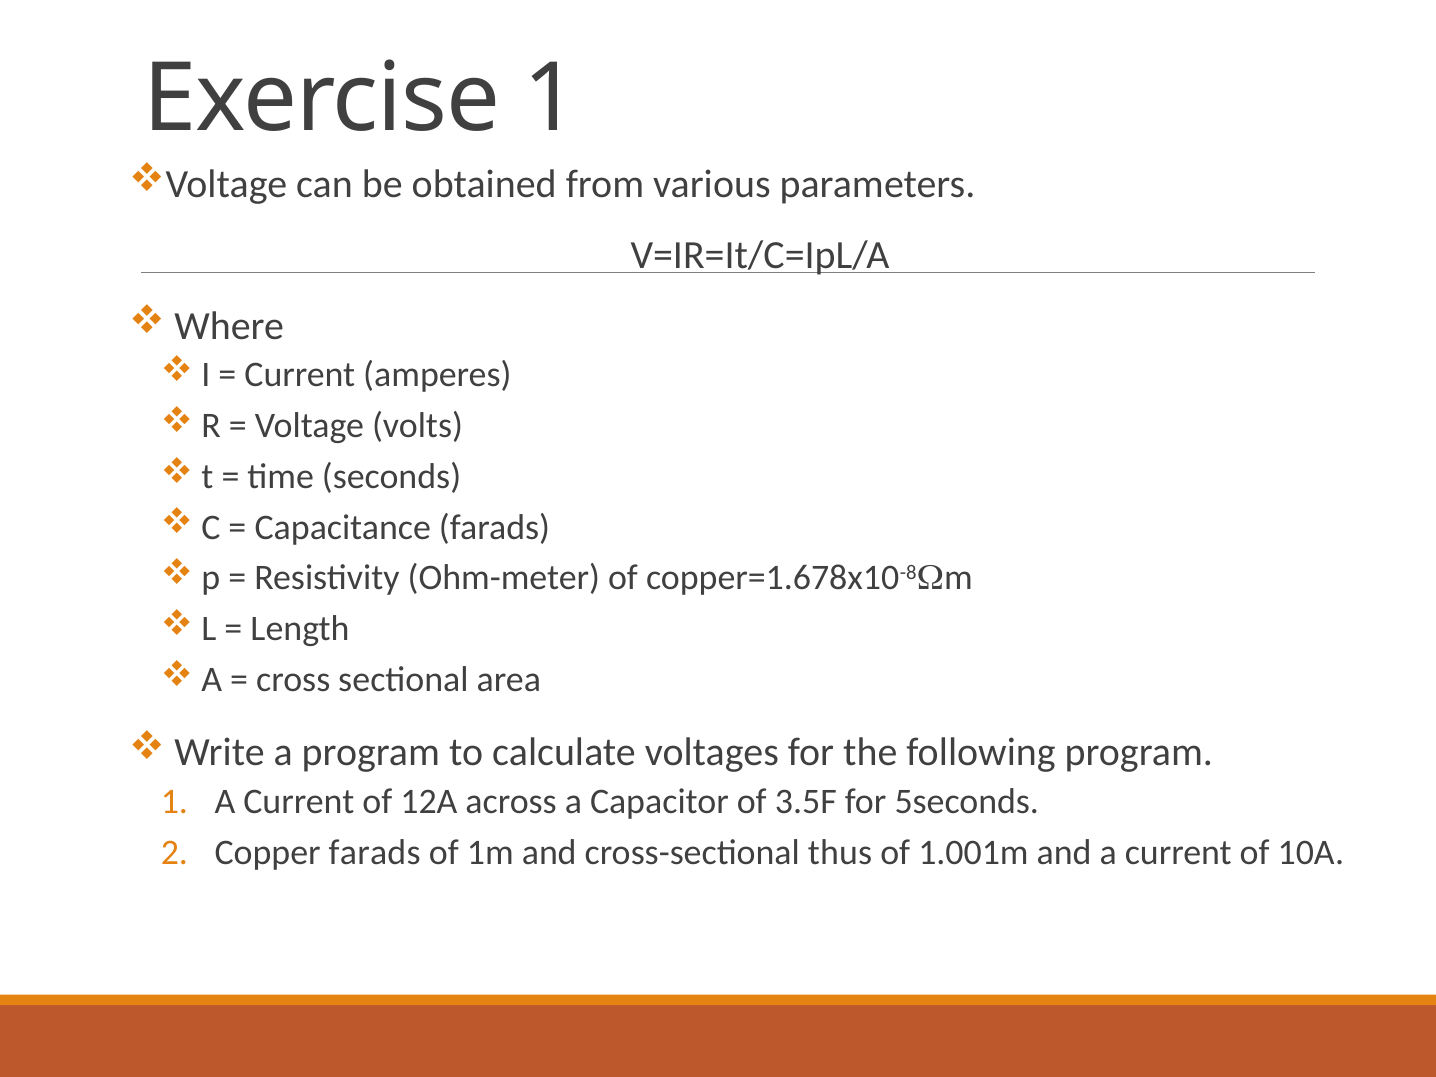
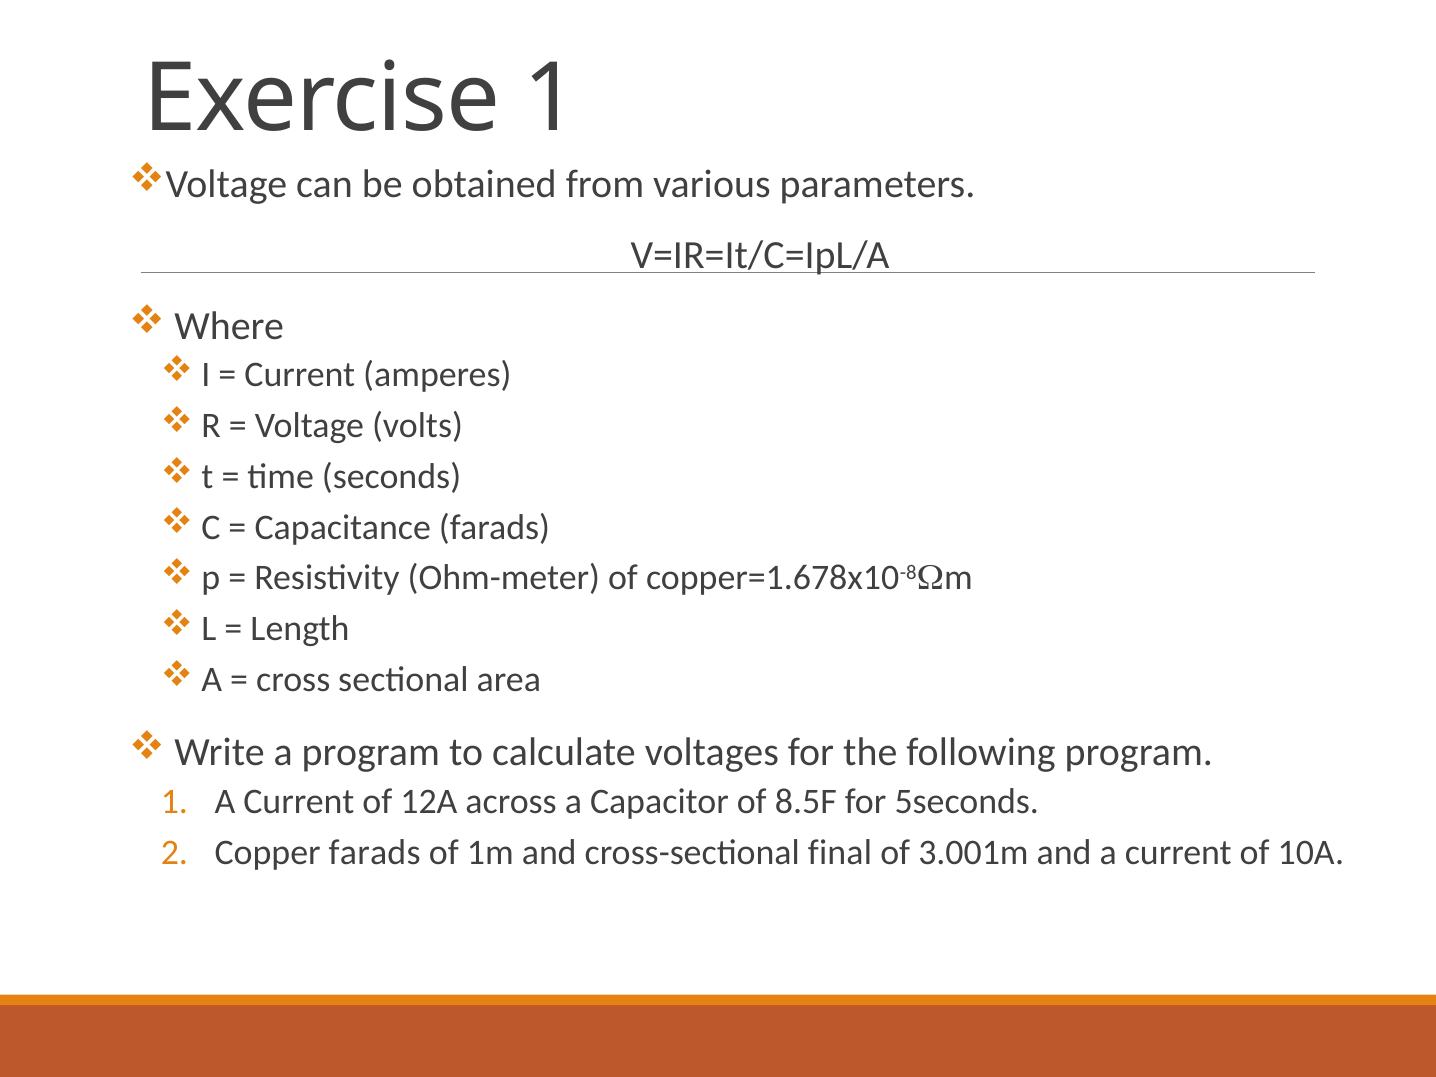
3.5F: 3.5F -> 8.5F
thus: thus -> final
1.001m: 1.001m -> 3.001m
